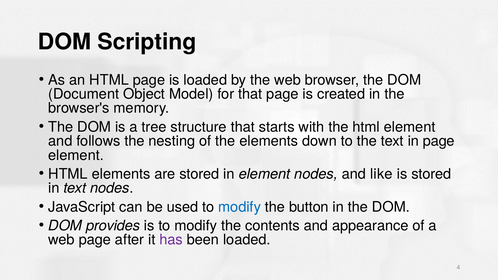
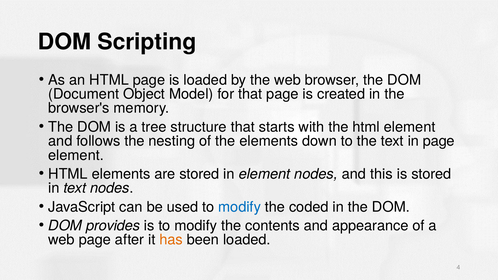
like: like -> this
button: button -> coded
has colour: purple -> orange
